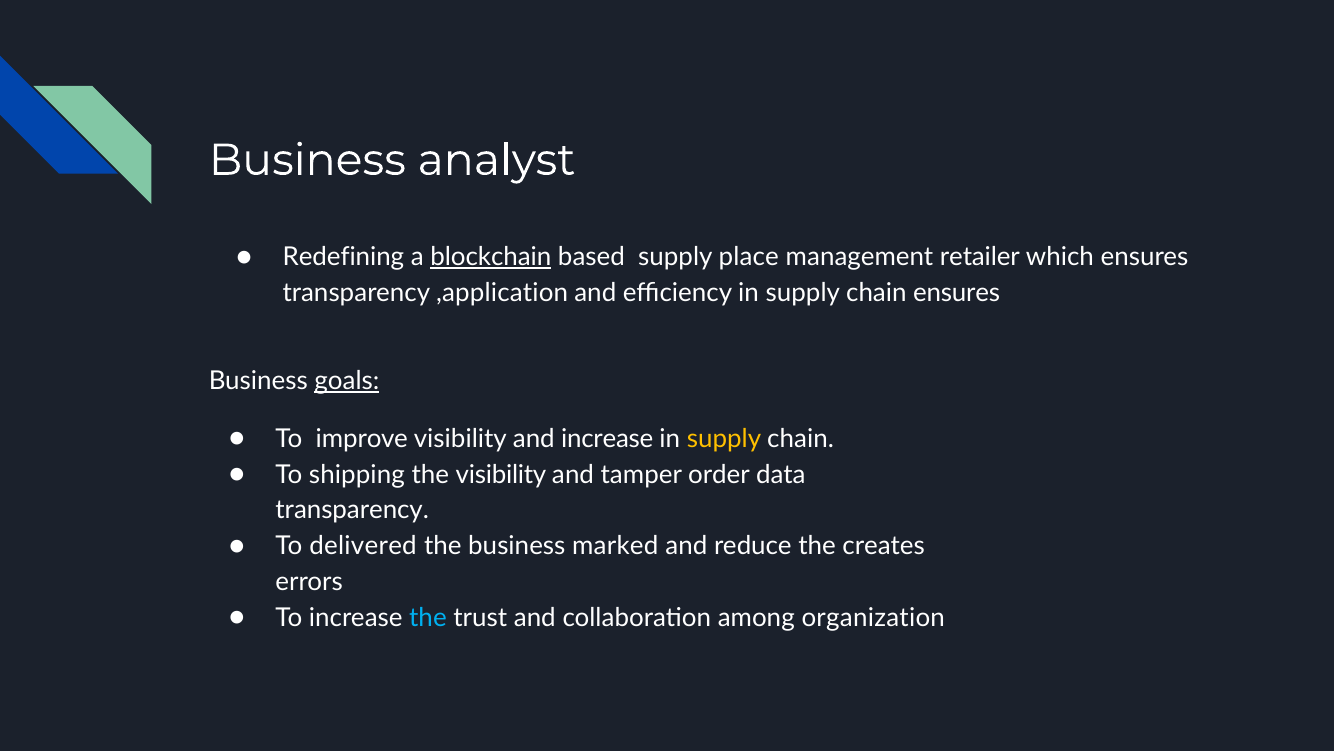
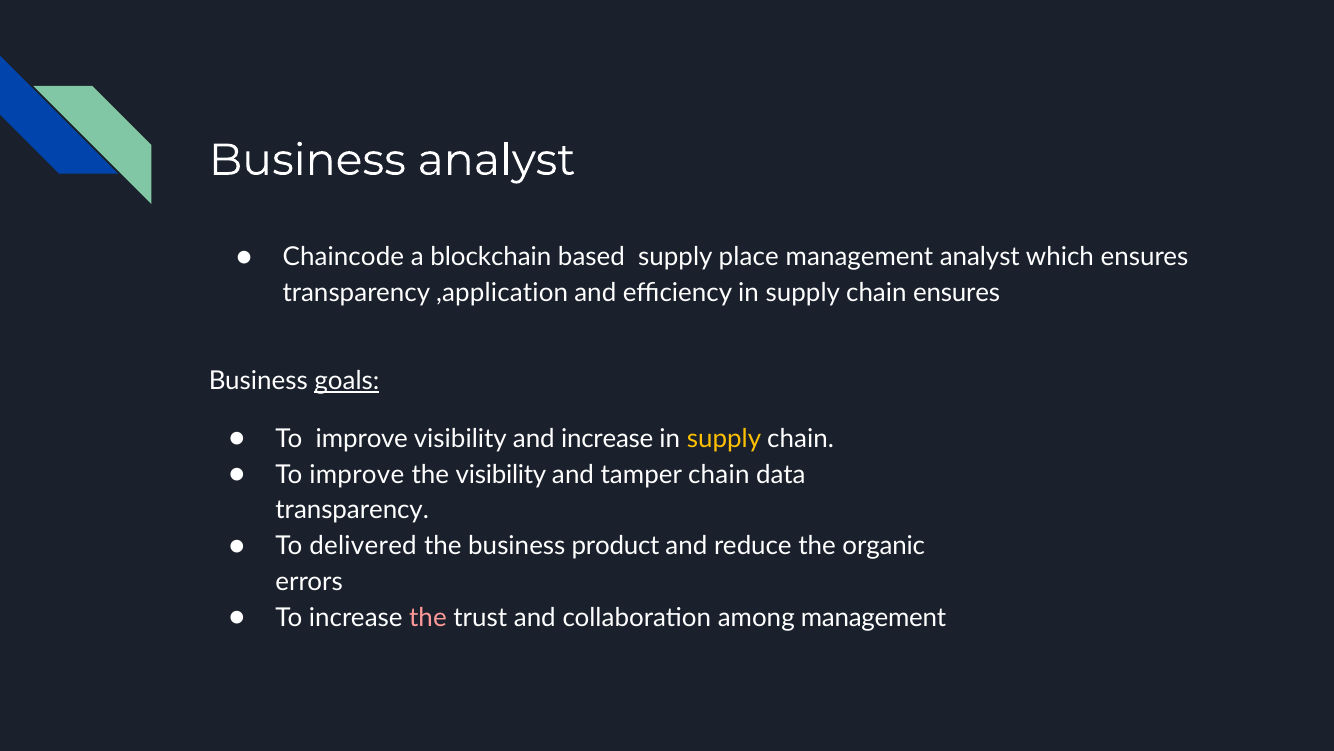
Redefining: Redefining -> Chaincode
blockchain underline: present -> none
management retailer: retailer -> analyst
shipping at (357, 474): shipping -> improve
tamper order: order -> chain
marked: marked -> product
creates: creates -> organic
the at (428, 617) colour: light blue -> pink
among organization: organization -> management
